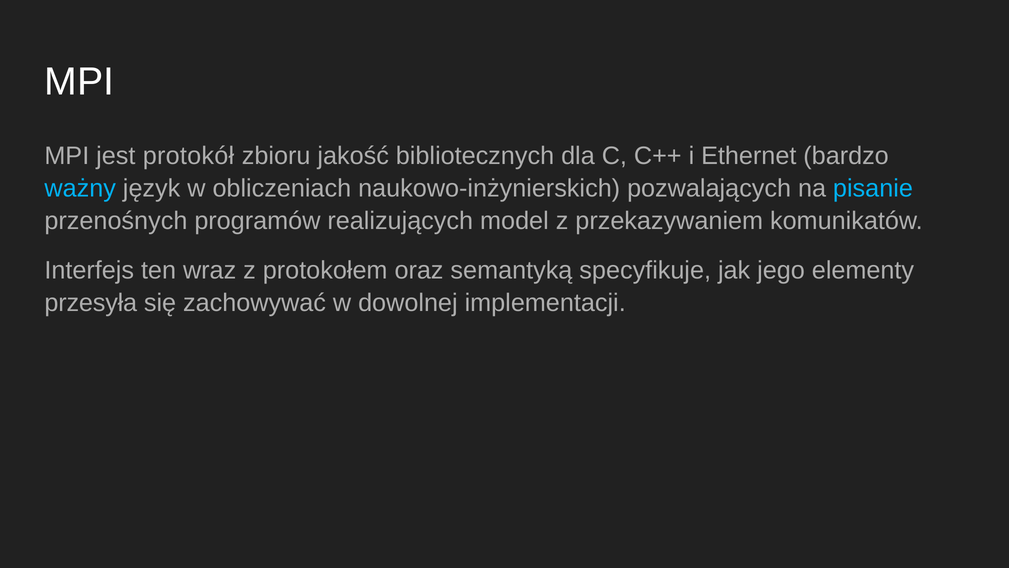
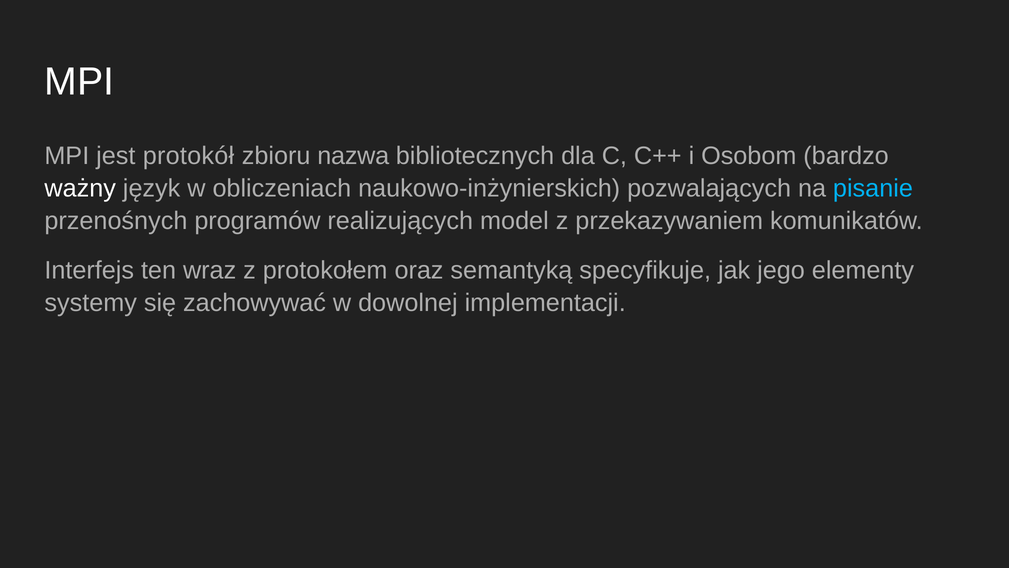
jakość: jakość -> nazwa
Ethernet: Ethernet -> Osobom
ważny colour: light blue -> white
przesyła: przesyła -> systemy
